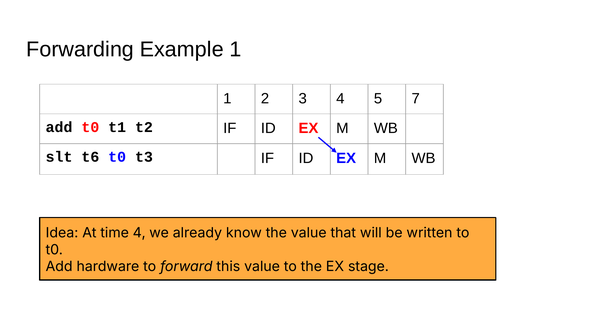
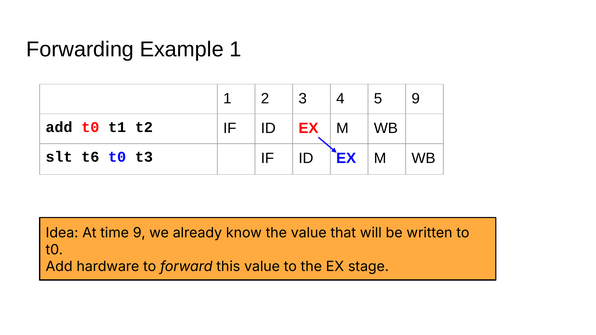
5 7: 7 -> 9
time 4: 4 -> 9
